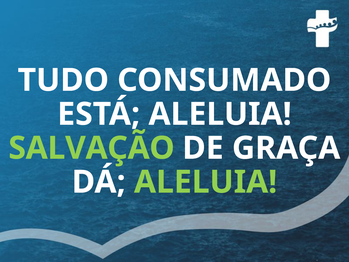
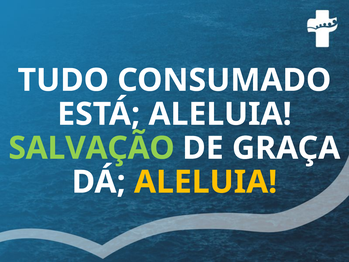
ALELUIA at (206, 182) colour: light green -> yellow
